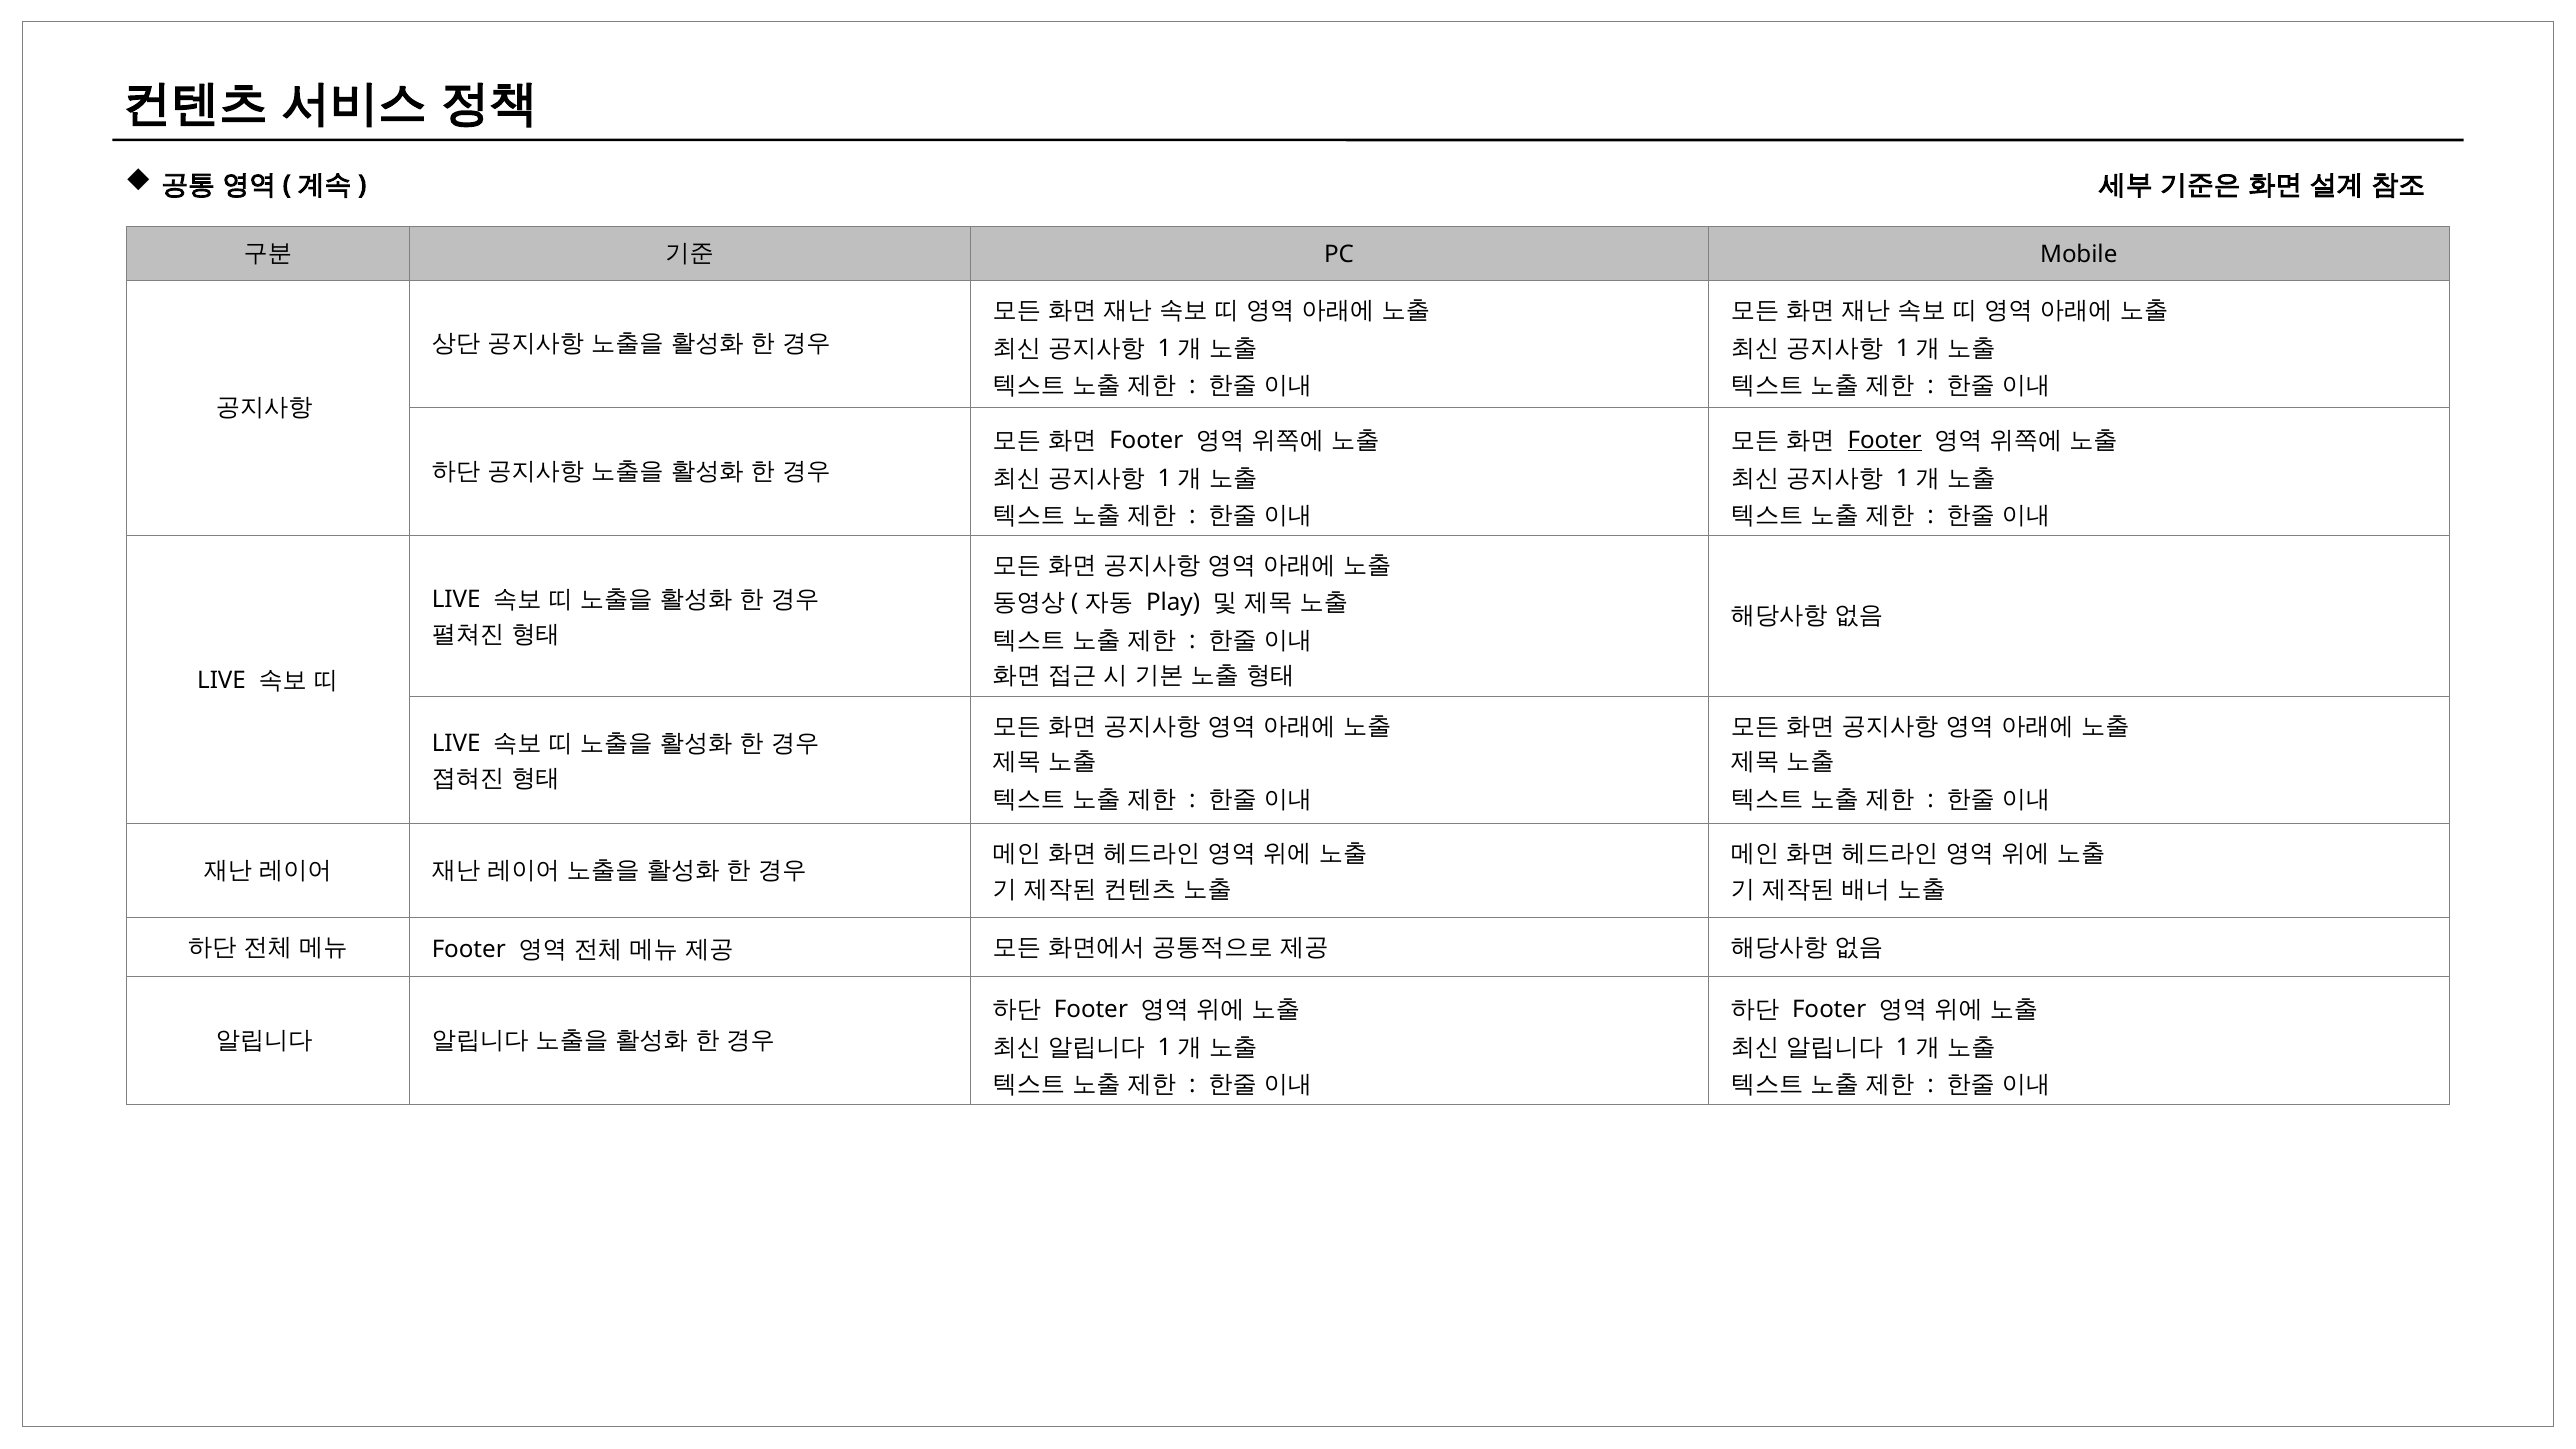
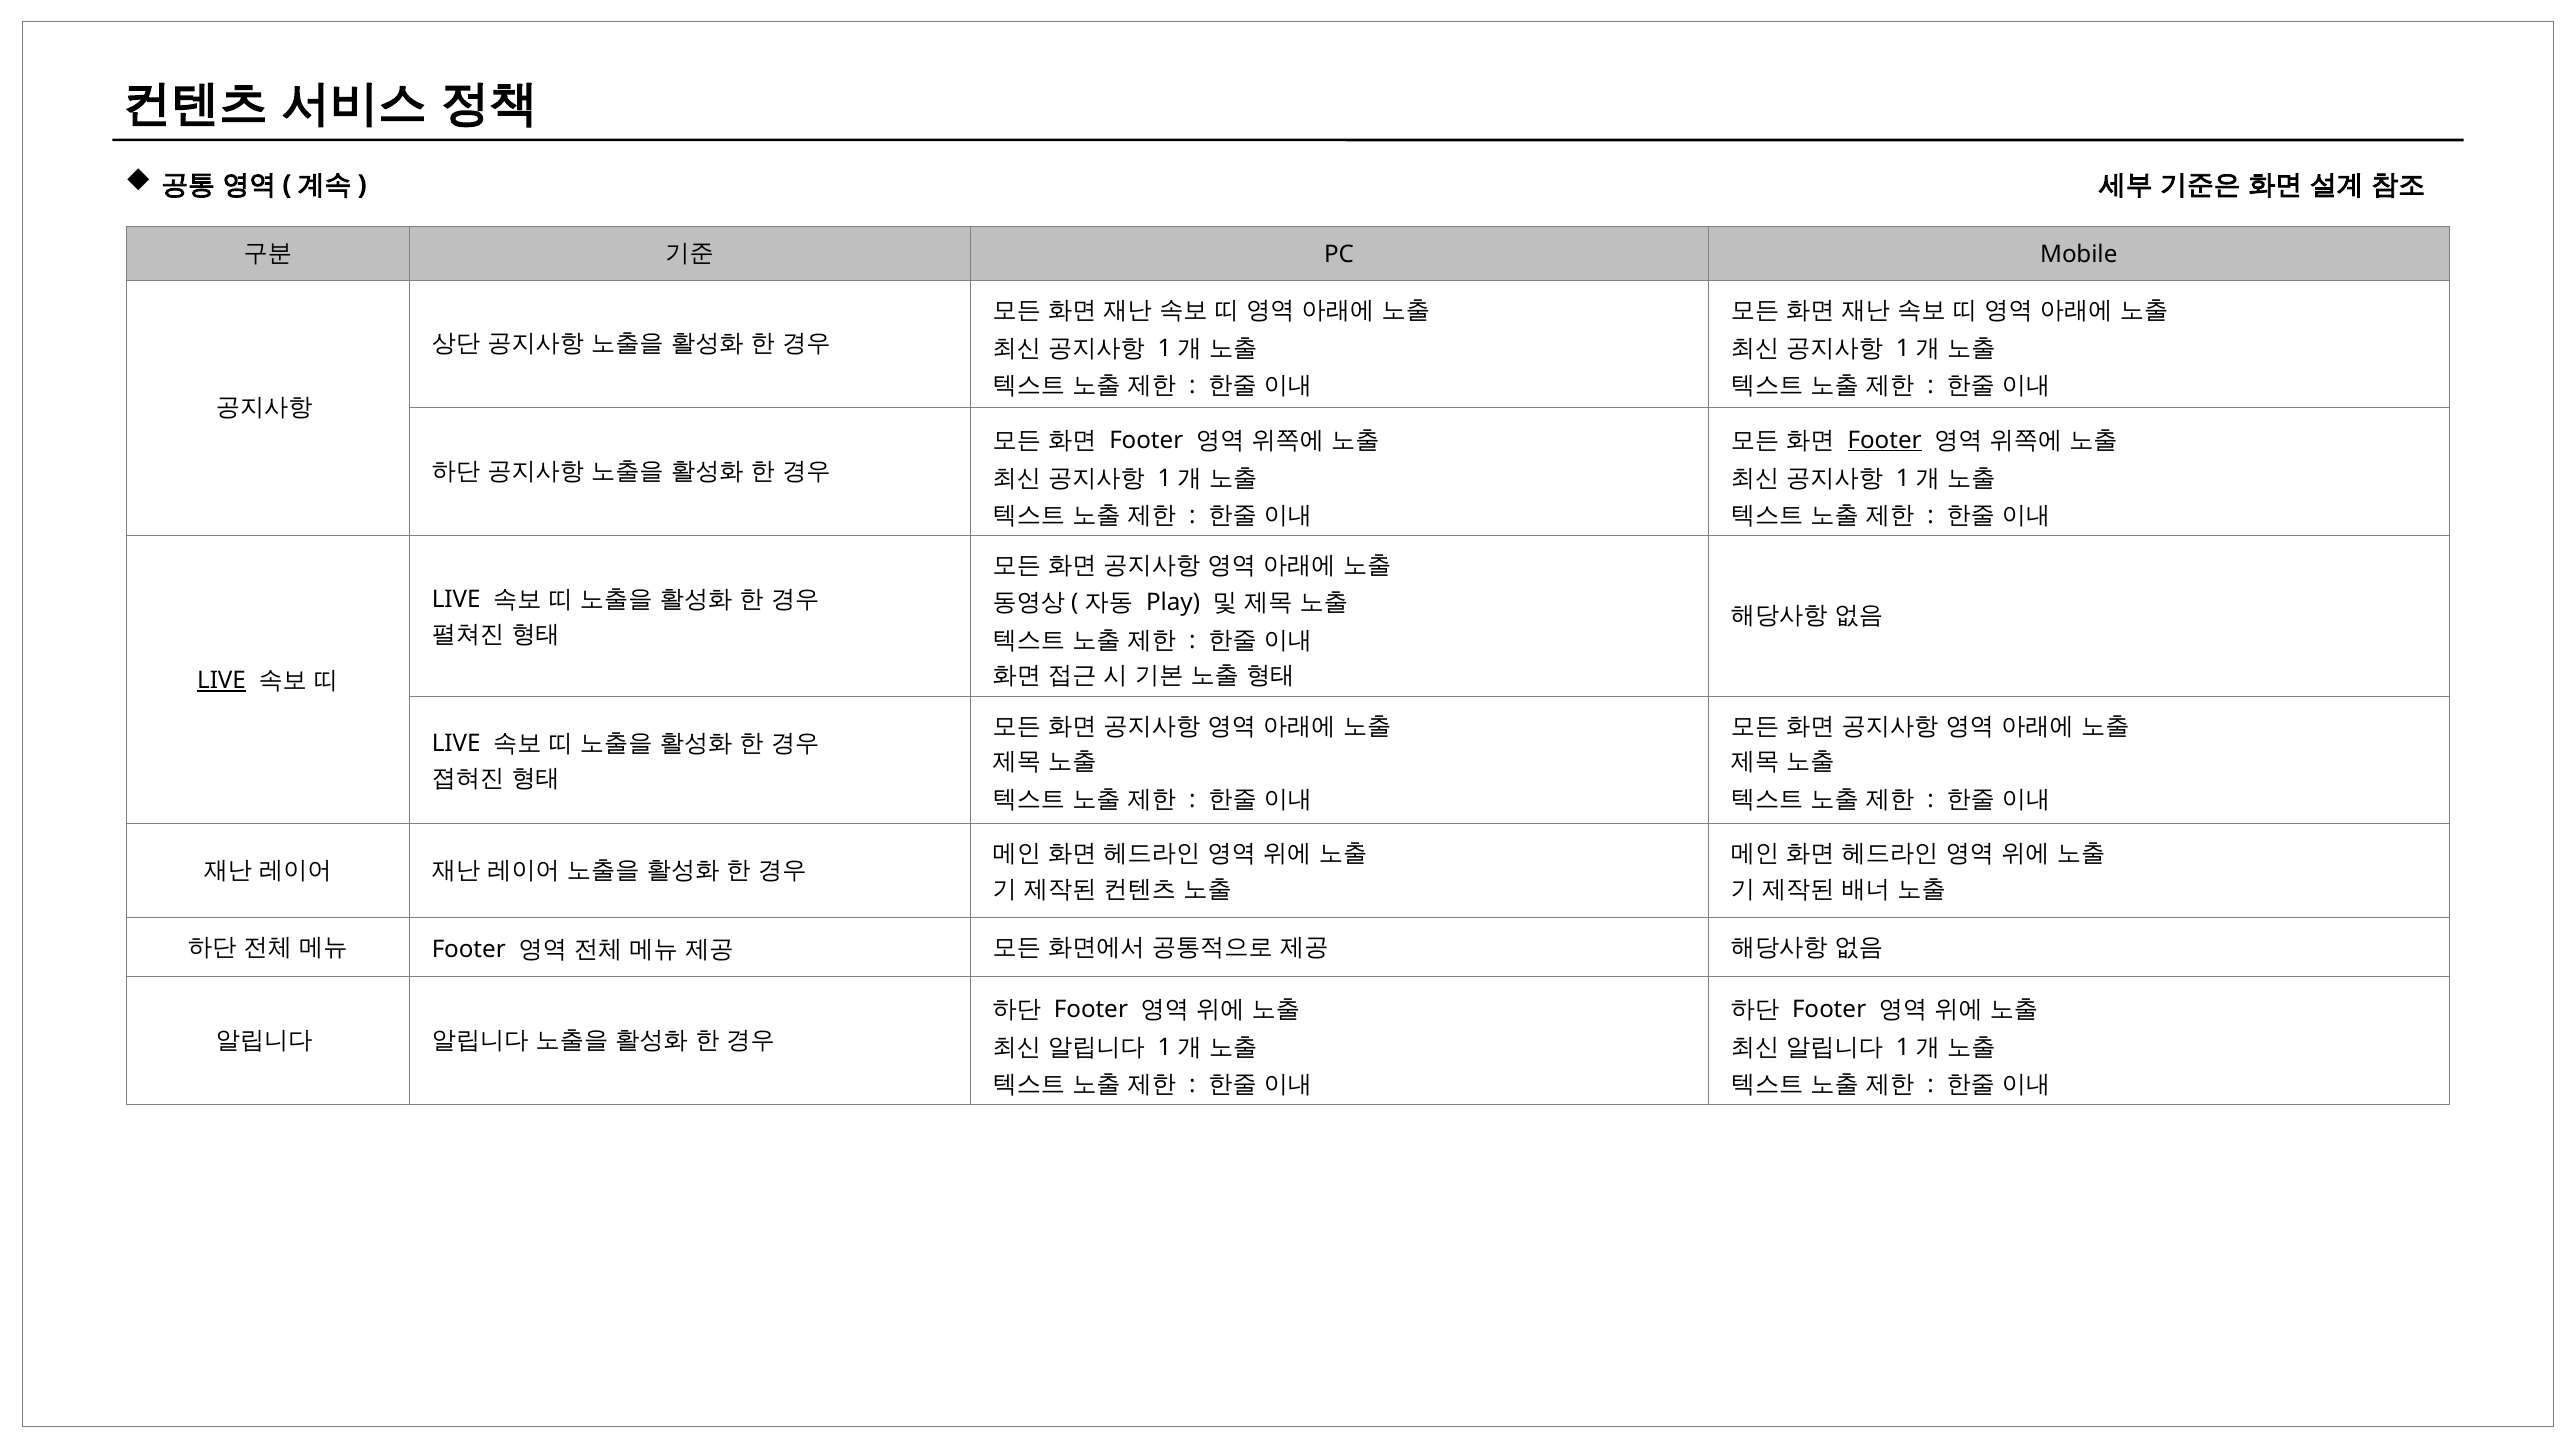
LIVE at (222, 681) underline: none -> present
